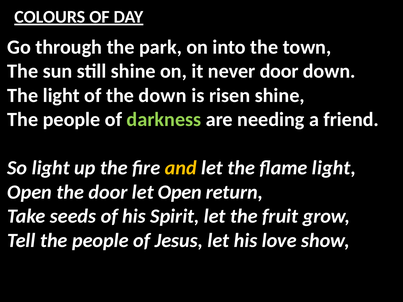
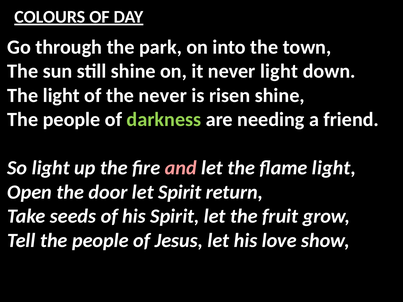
never door: door -> light
the down: down -> never
and colour: yellow -> pink
let Open: Open -> Spirit
